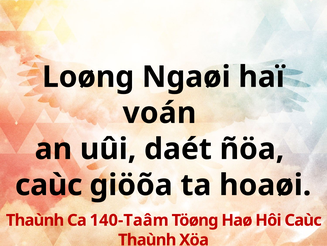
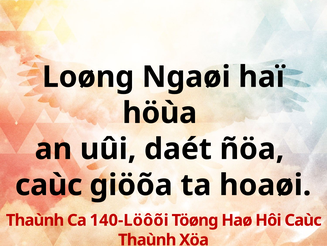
voán: voán -> höùa
140-Taâm: 140-Taâm -> 140-Löôõi
